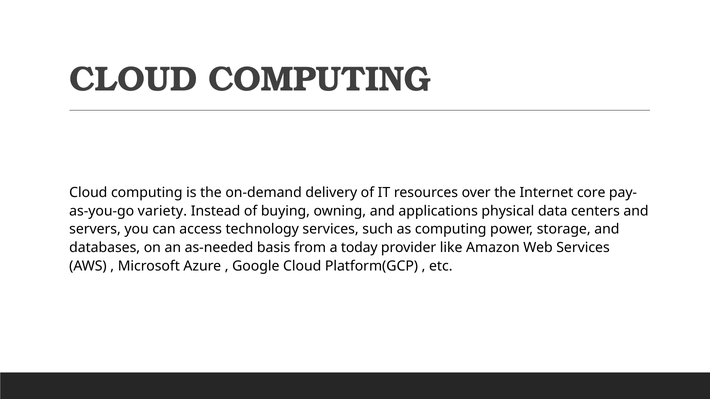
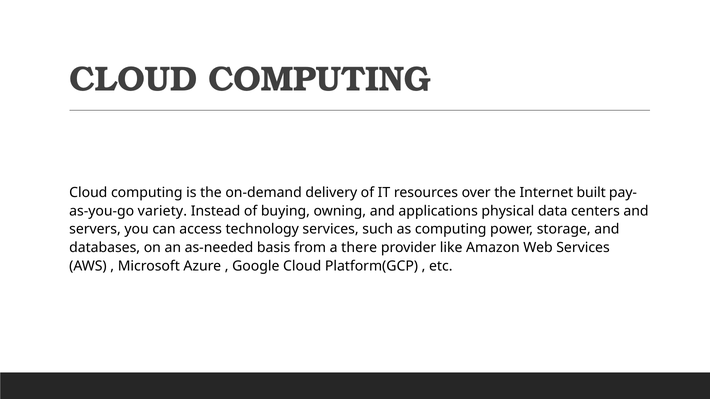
core: core -> built
today: today -> there
